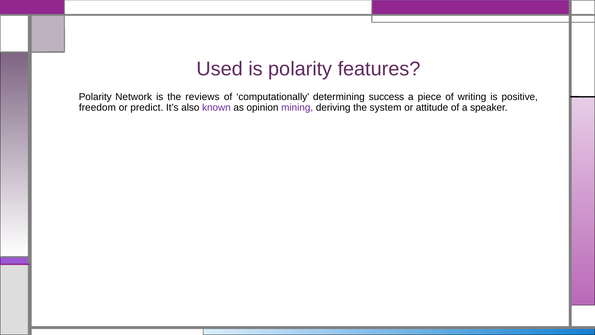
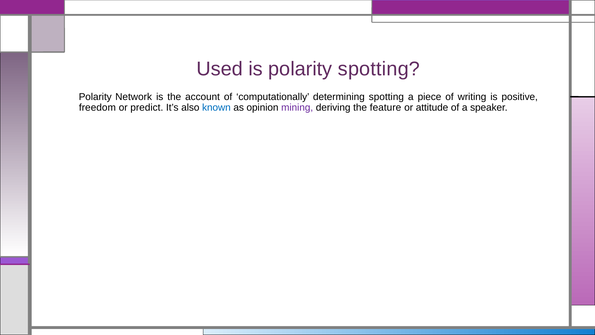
polarity features: features -> spotting
reviews: reviews -> account
determining success: success -> spotting
known colour: purple -> blue
system: system -> feature
